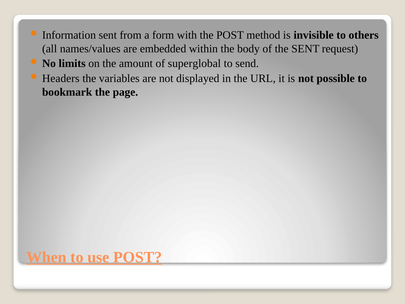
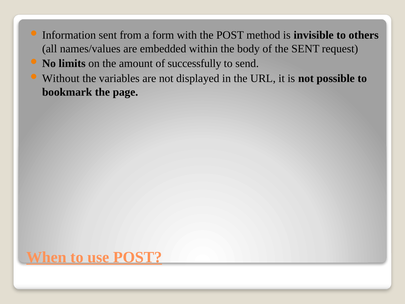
superglobal: superglobal -> successfully
Headers: Headers -> Without
